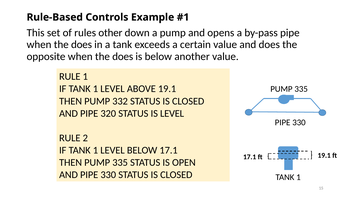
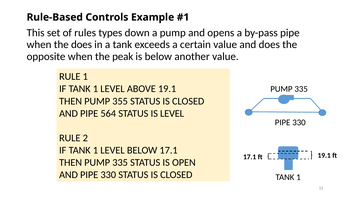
other: other -> types
opposite when the does: does -> peak
332: 332 -> 355
320: 320 -> 564
